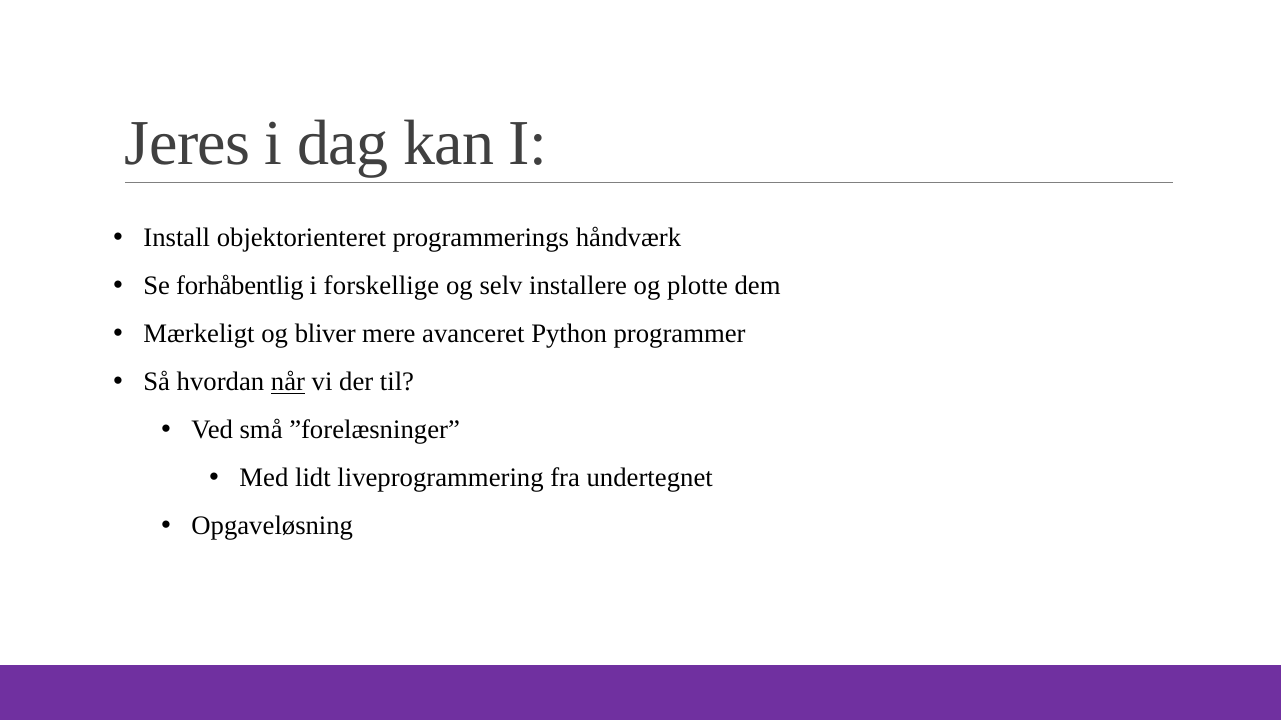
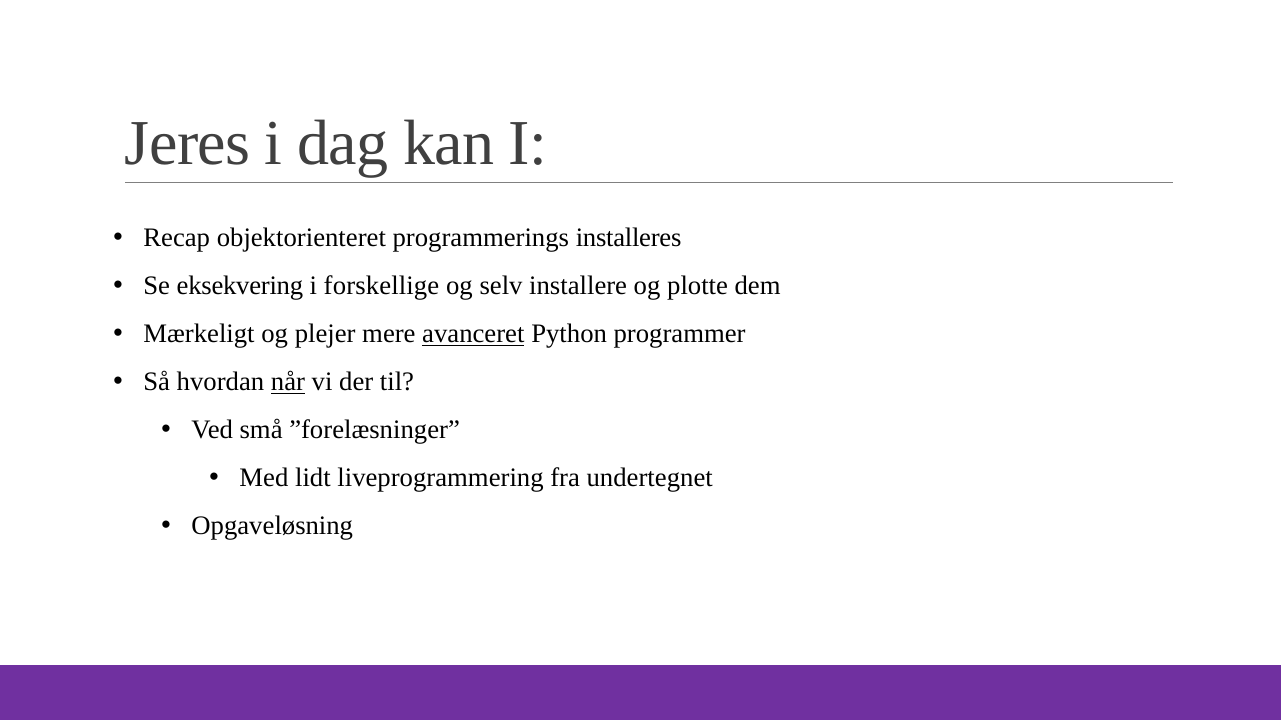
Install: Install -> Recap
håndværk: håndværk -> installeres
forhåbentlig: forhåbentlig -> eksekvering
bliver: bliver -> plejer
avanceret underline: none -> present
